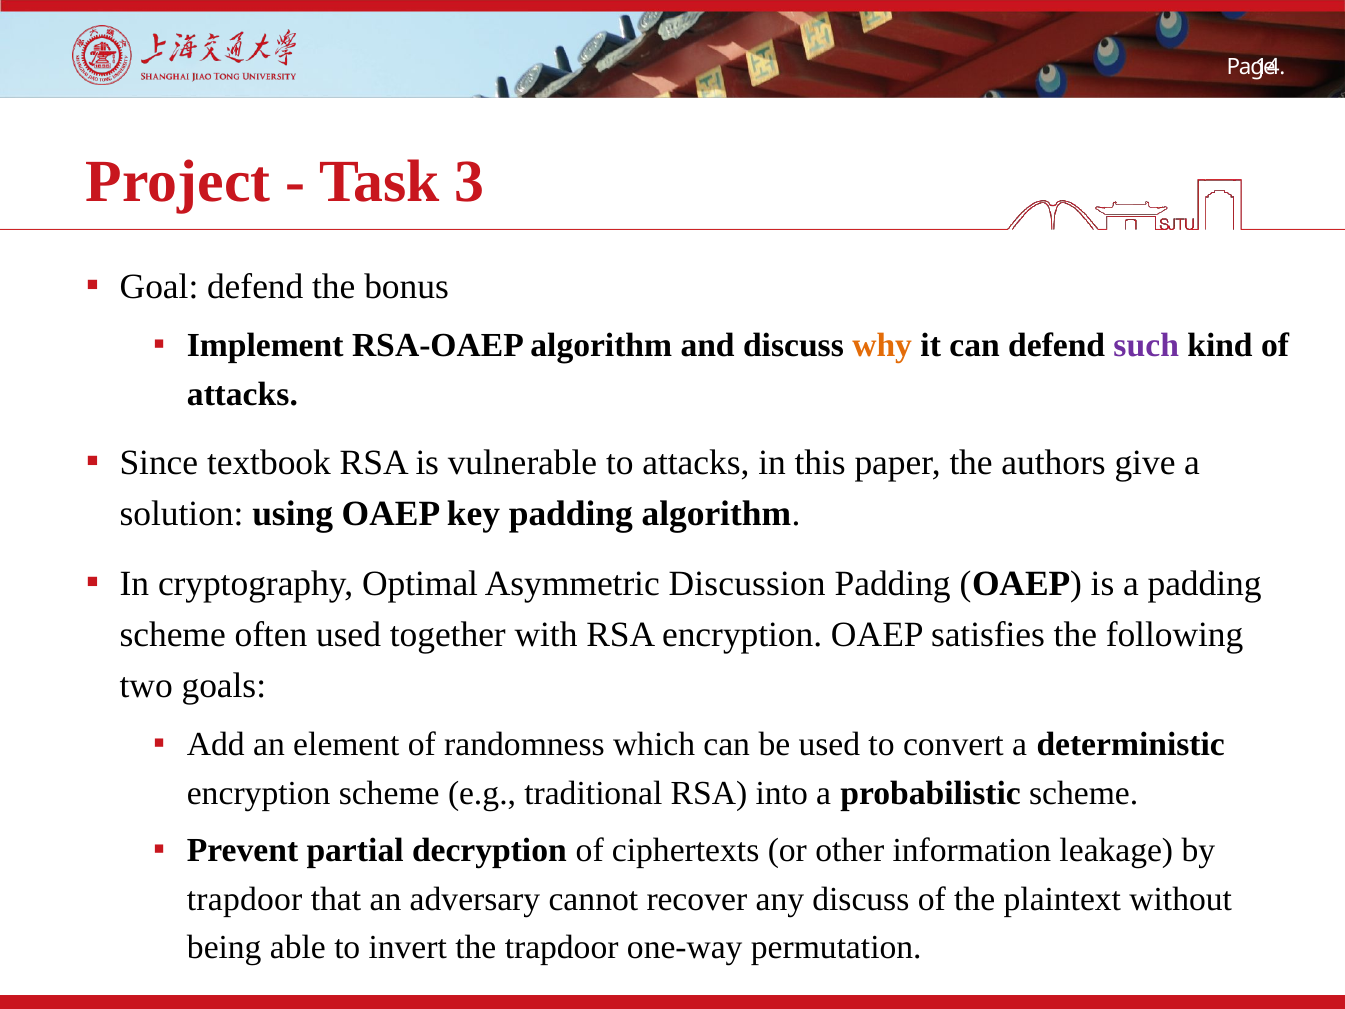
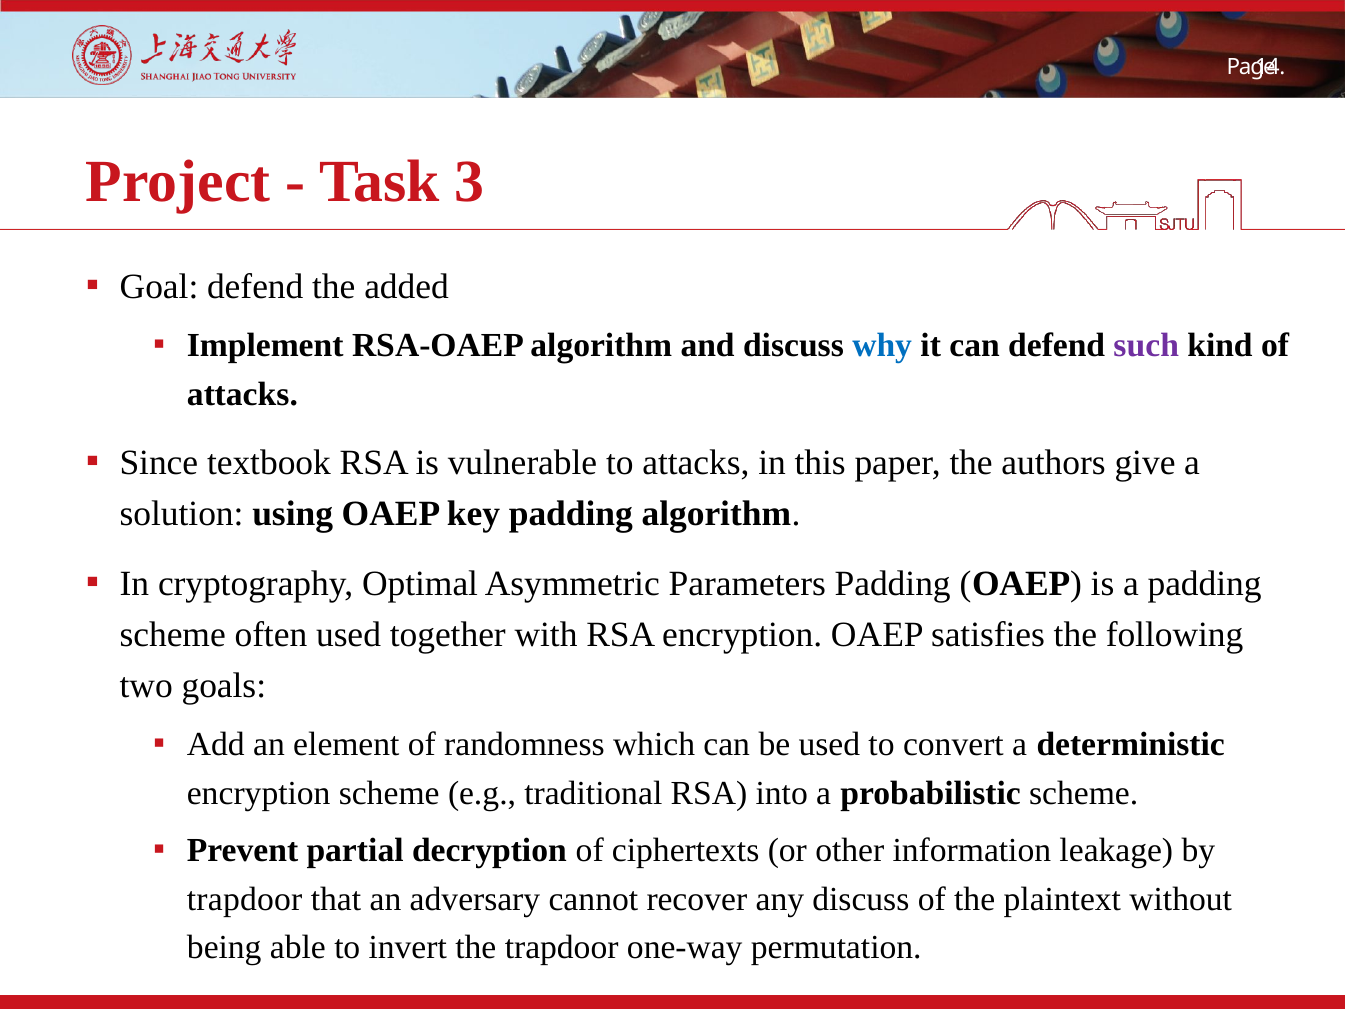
bonus: bonus -> added
why colour: orange -> blue
Discussion: Discussion -> Parameters
